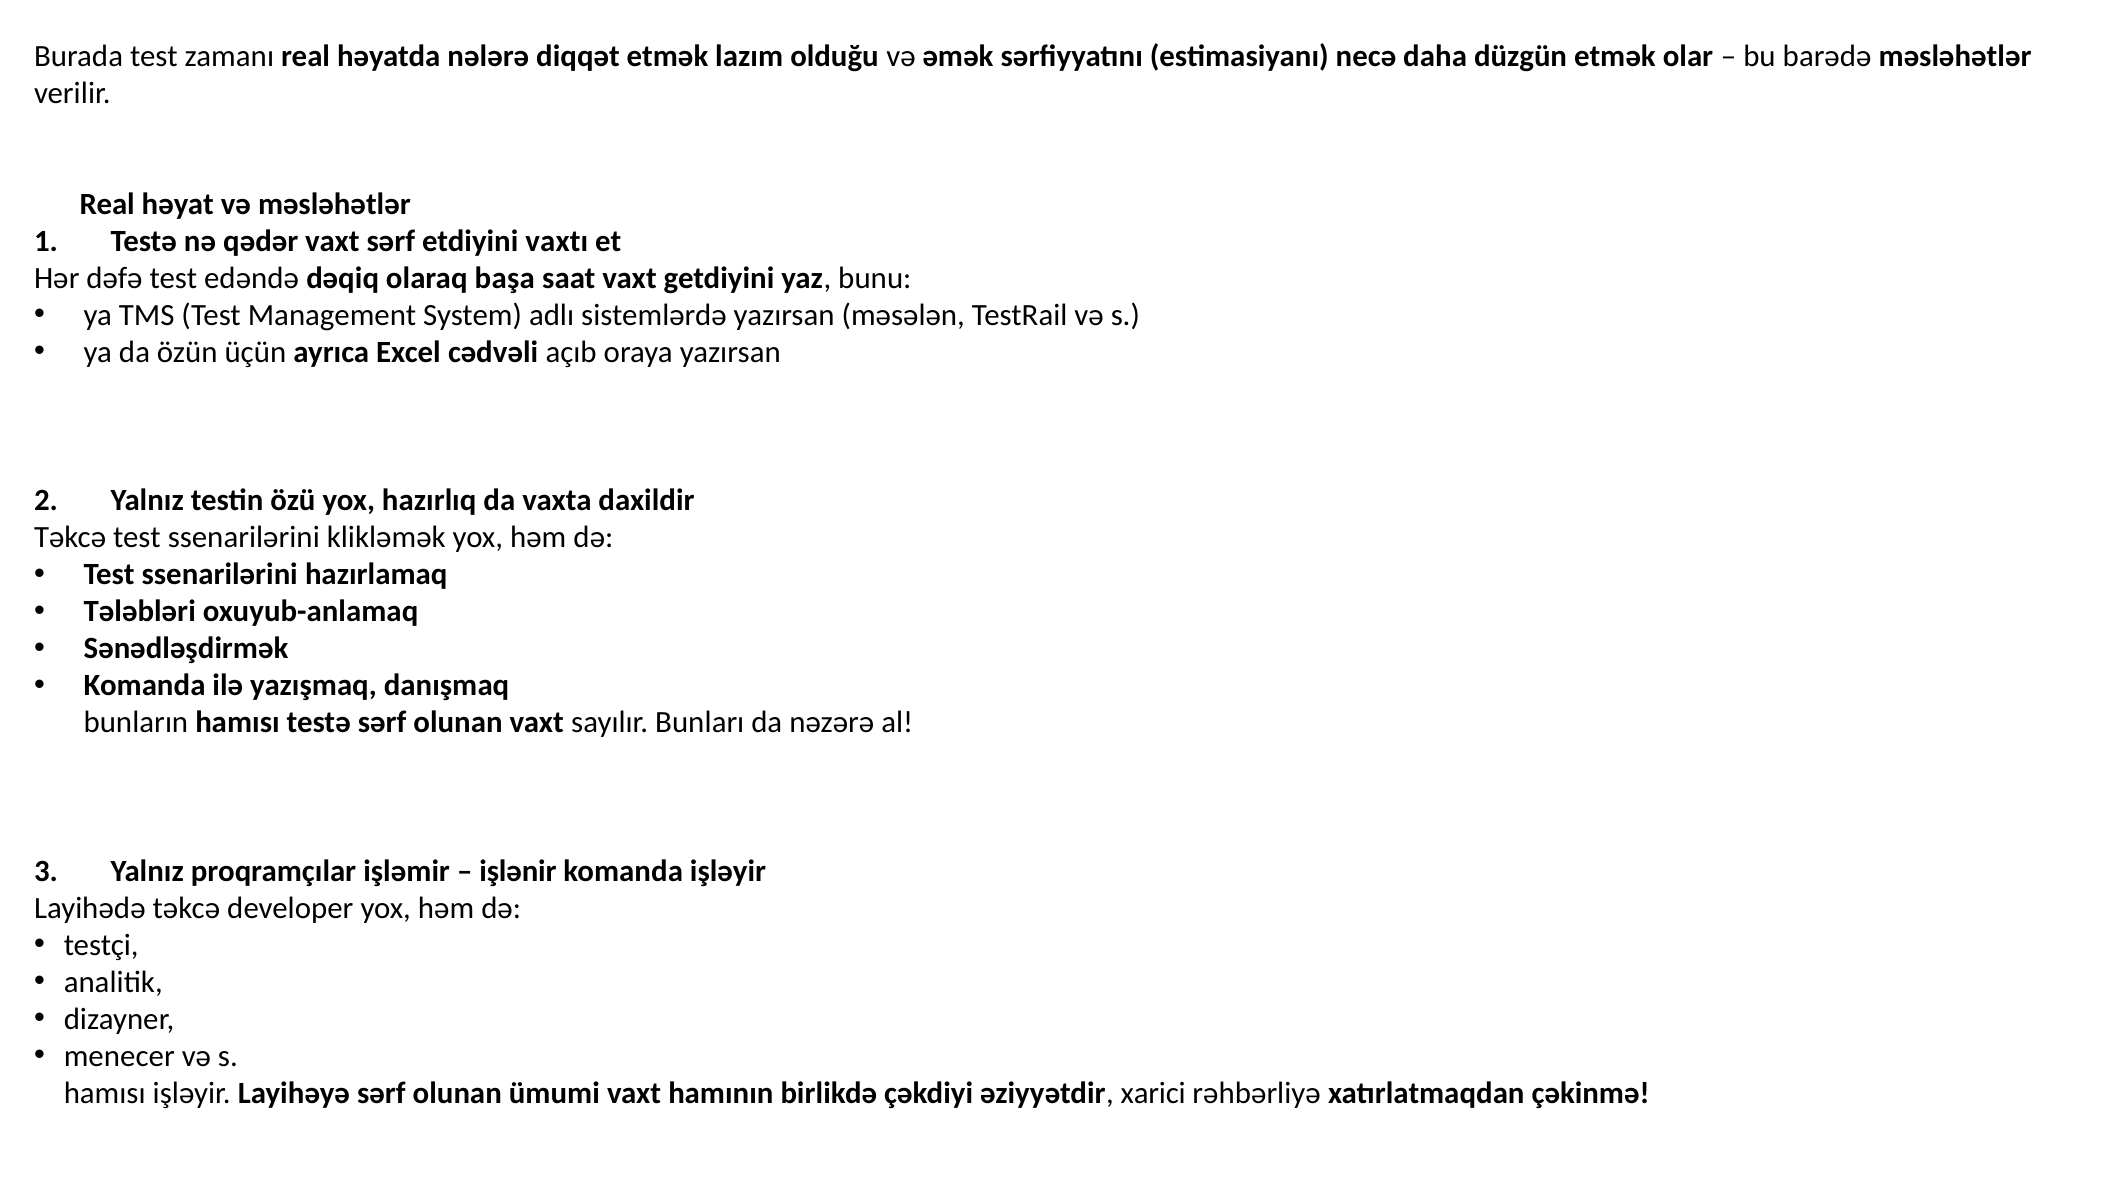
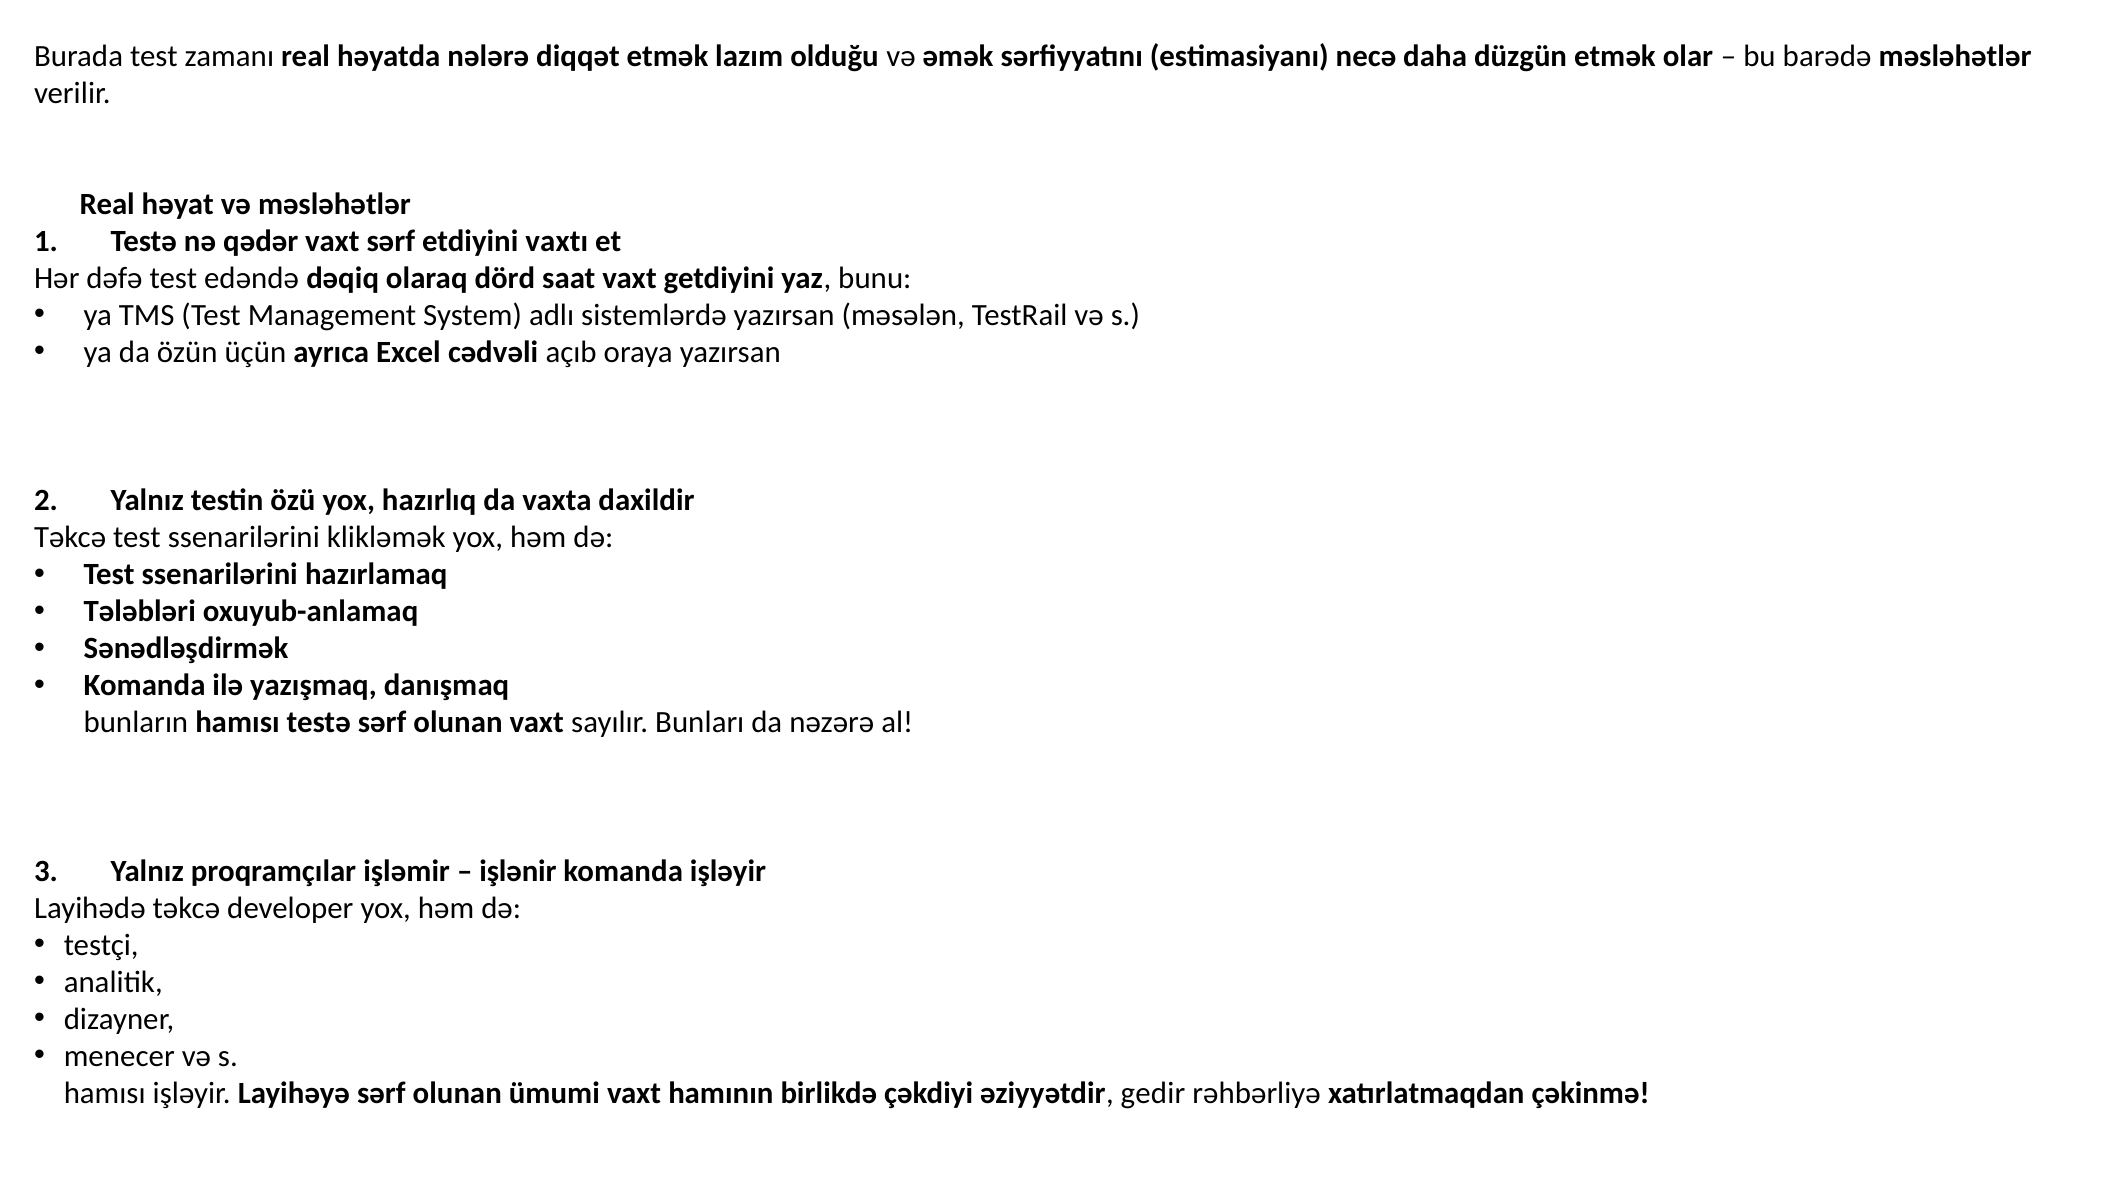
başa: başa -> dörd
xarici: xarici -> gedir
